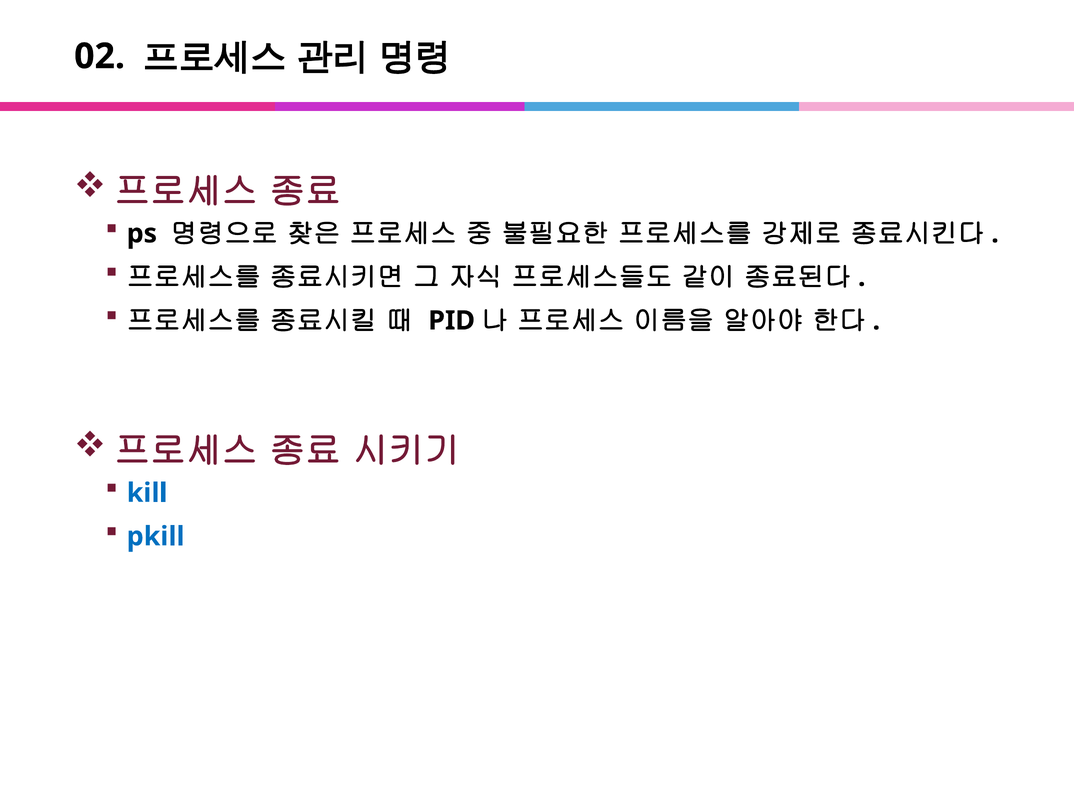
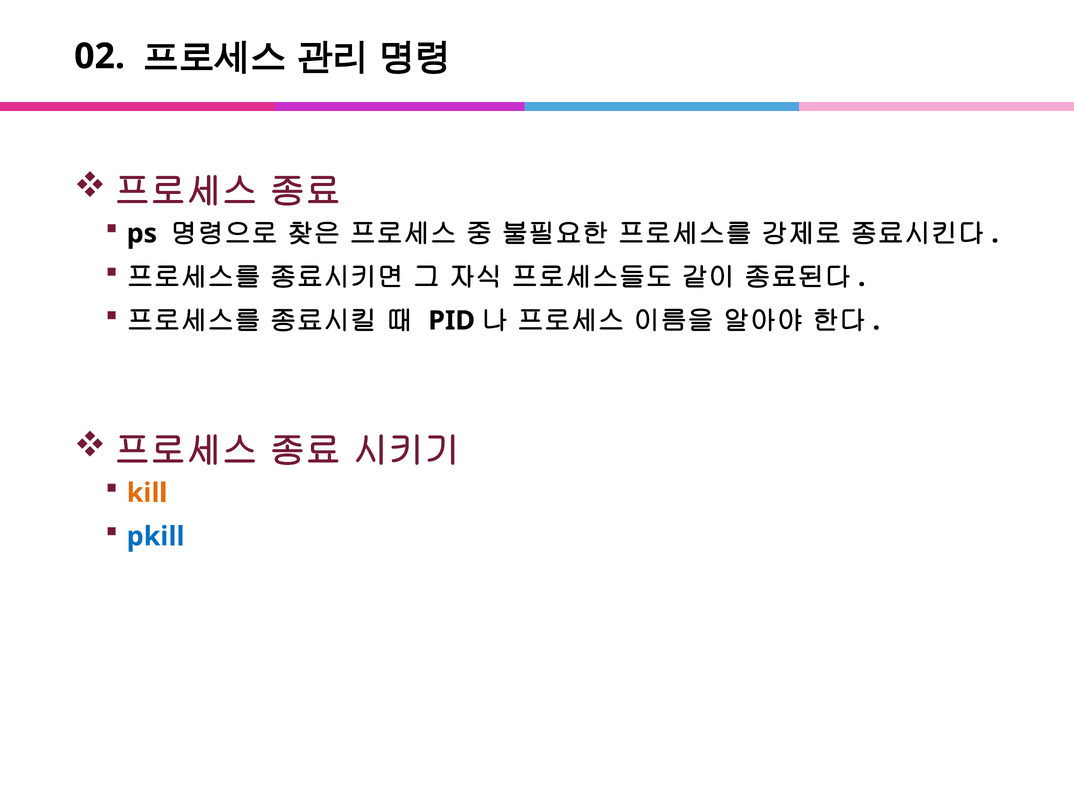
kill colour: blue -> orange
